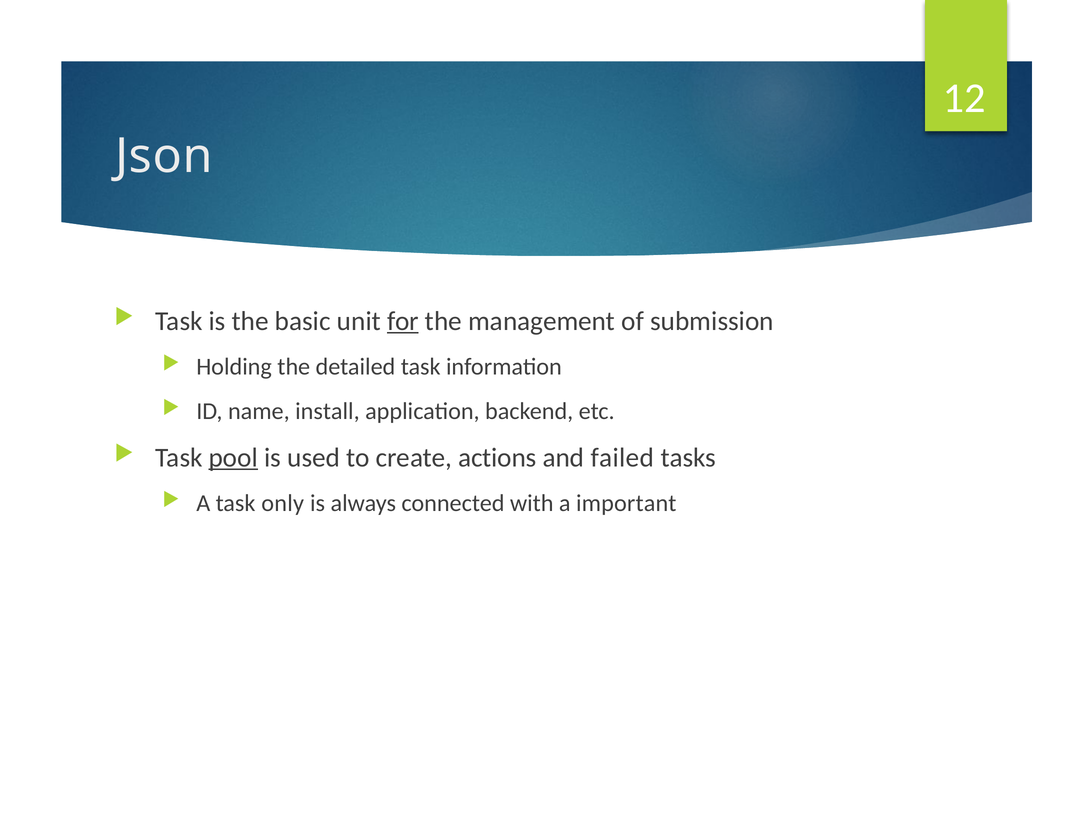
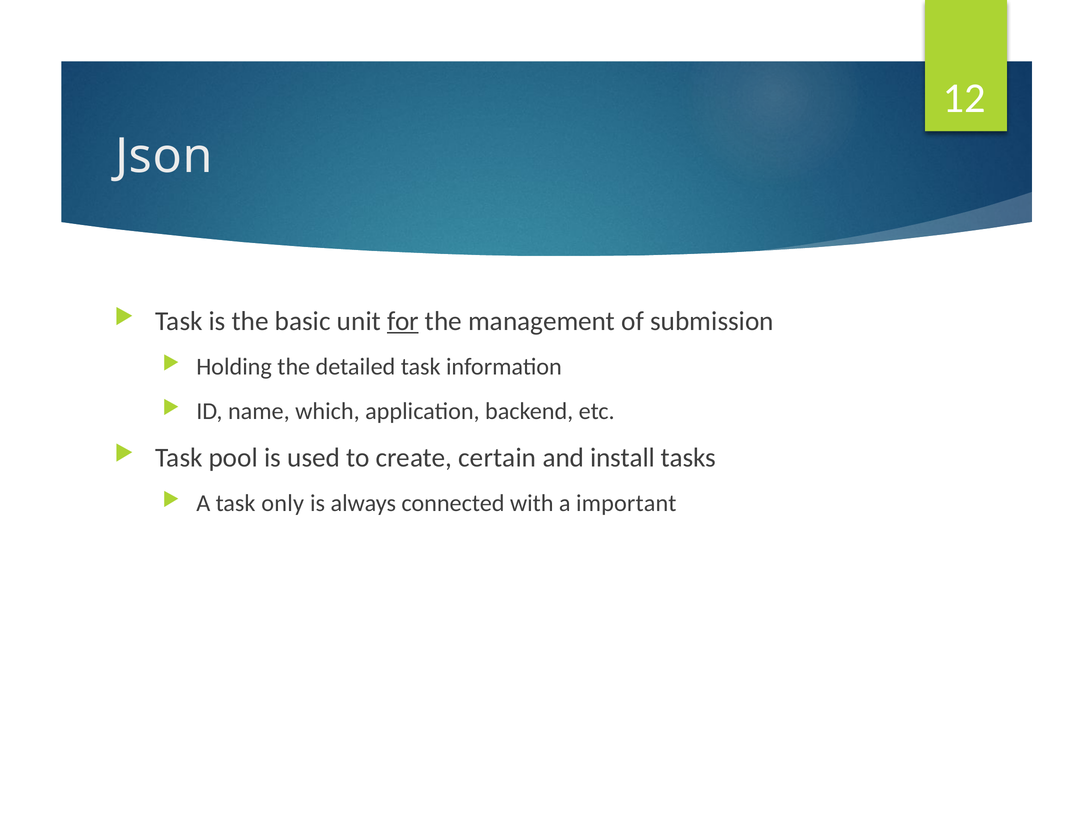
install: install -> which
pool underline: present -> none
actions: actions -> certain
failed: failed -> install
